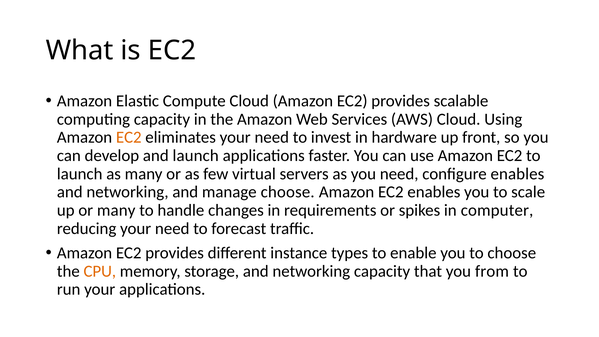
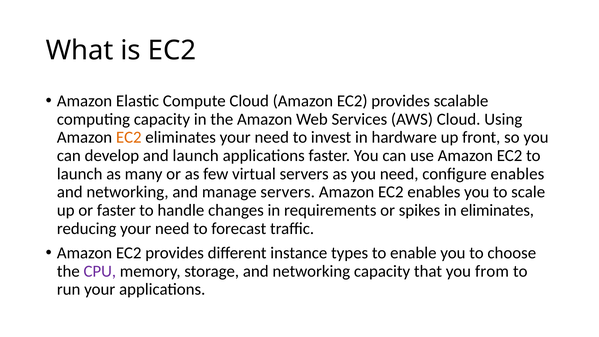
manage choose: choose -> servers
or many: many -> faster
in computer: computer -> eliminates
CPU colour: orange -> purple
